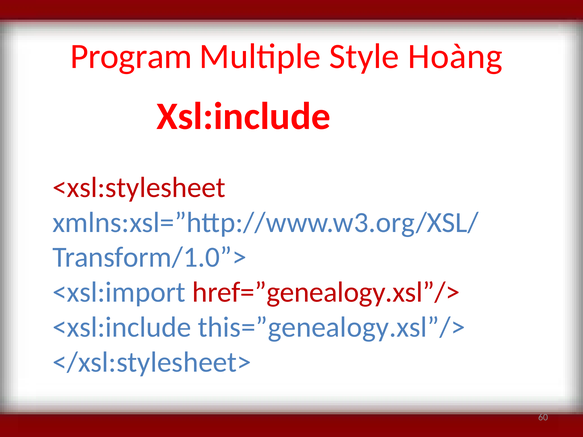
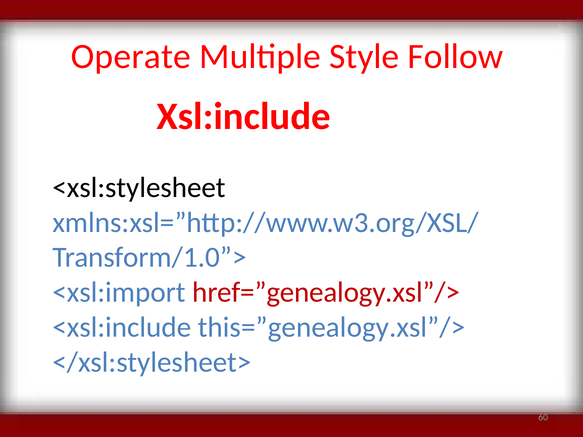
Program: Program -> Operate
Hoàng: Hoàng -> Follow
<xsl:stylesheet colour: red -> black
